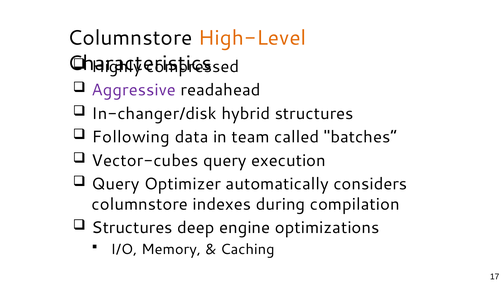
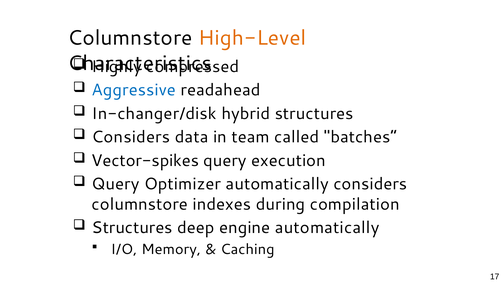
Aggressive colour: purple -> blue
Following at (131, 137): Following -> Considers
Vector-cubes: Vector-cubes -> Vector-spikes
engine optimizations: optimizations -> automatically
